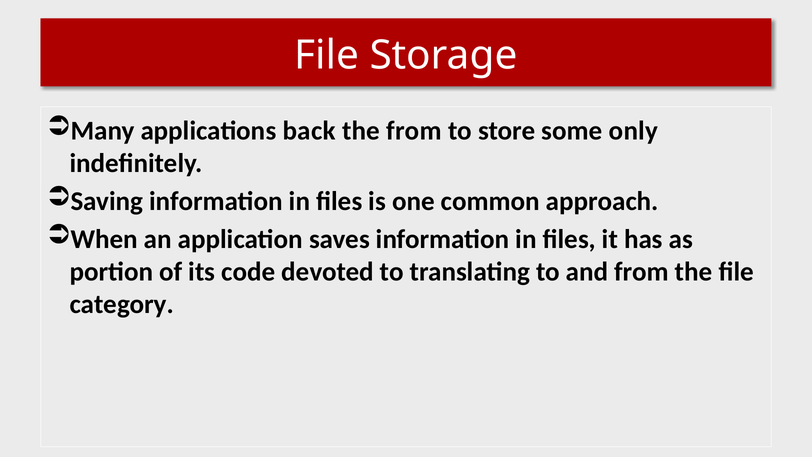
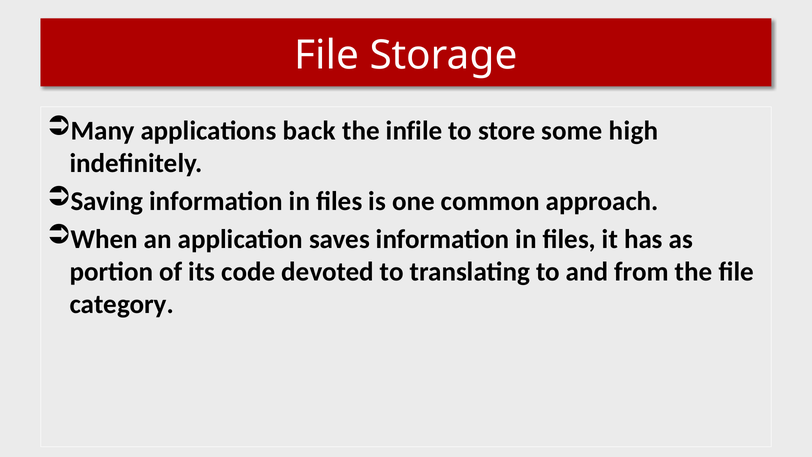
the from: from -> infile
only: only -> high
